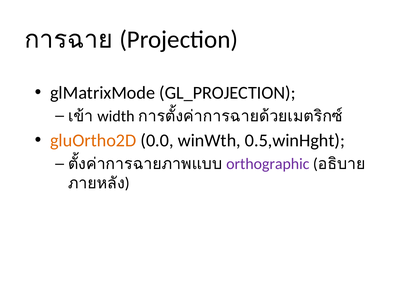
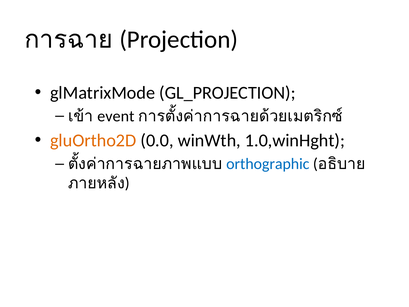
width: width -> event
0.5,winHght: 0.5,winHght -> 1.0,winHght
orthographic colour: purple -> blue
